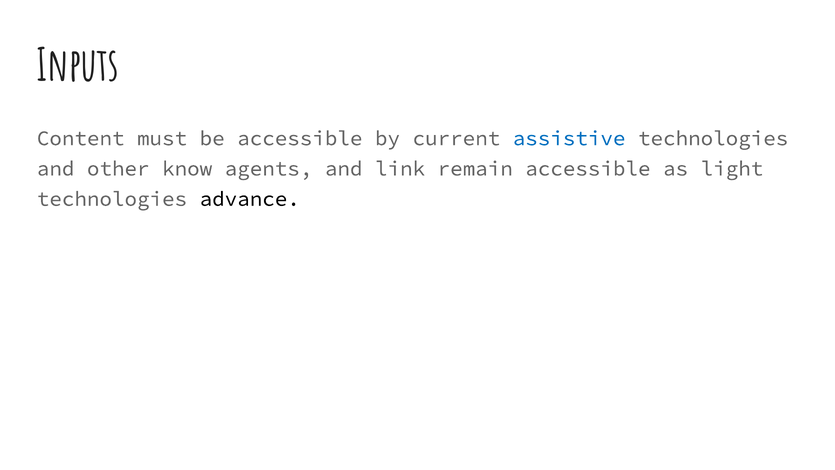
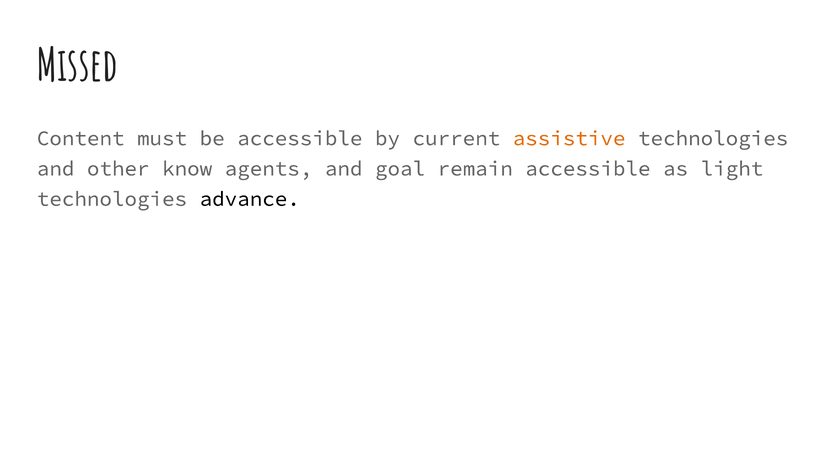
Inputs: Inputs -> Missed
assistive colour: blue -> orange
link: link -> goal
